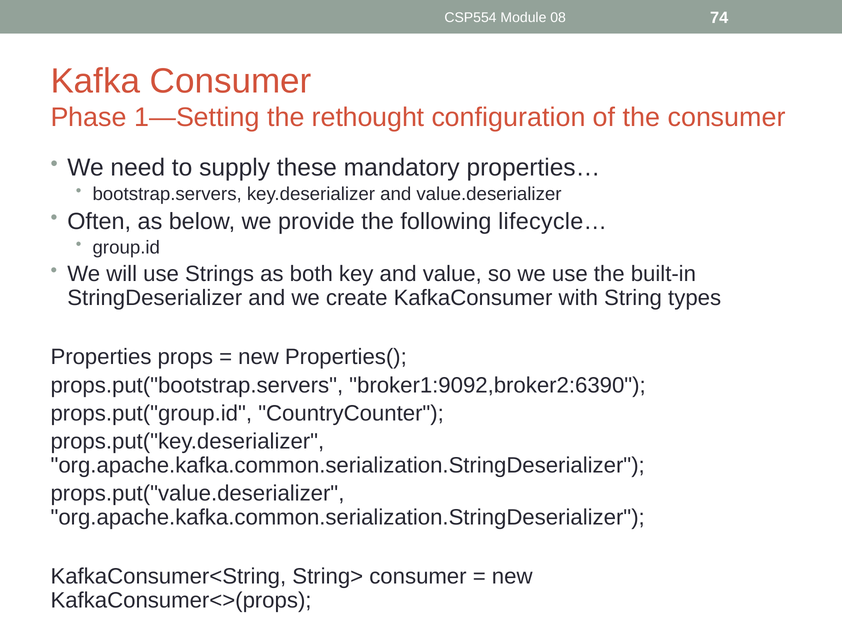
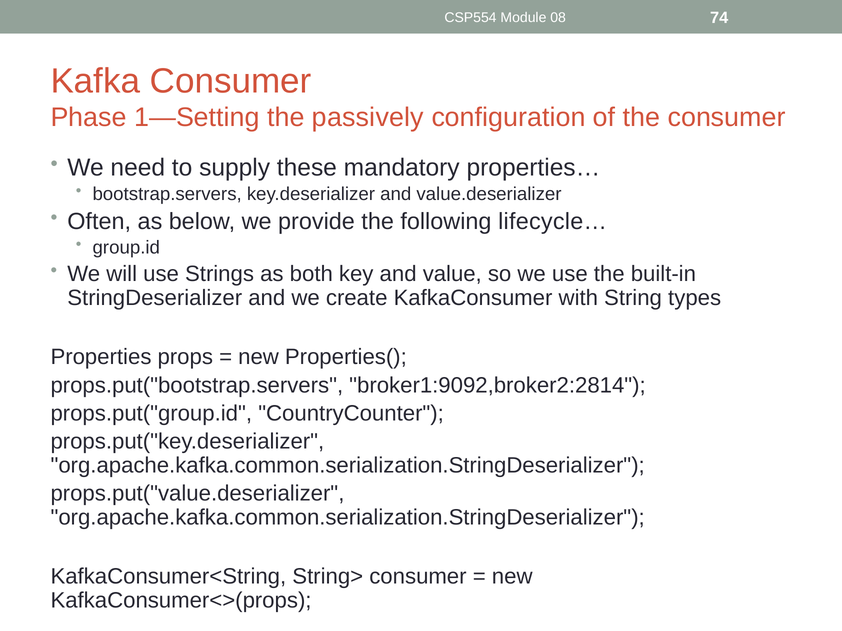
rethought: rethought -> passively
broker1:9092,broker2:6390: broker1:9092,broker2:6390 -> broker1:9092,broker2:2814
